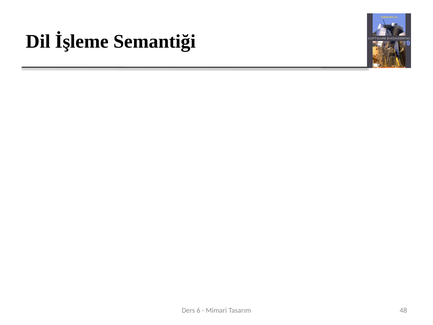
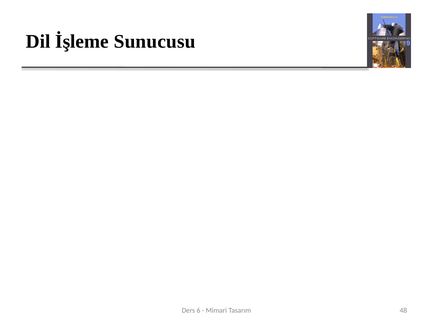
Semantiği: Semantiği -> Sunucusu
